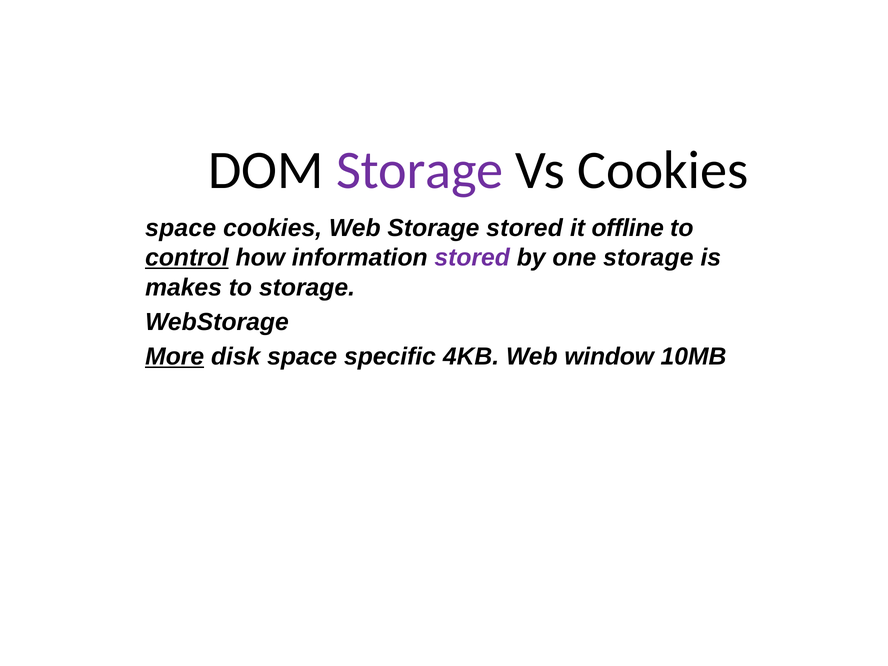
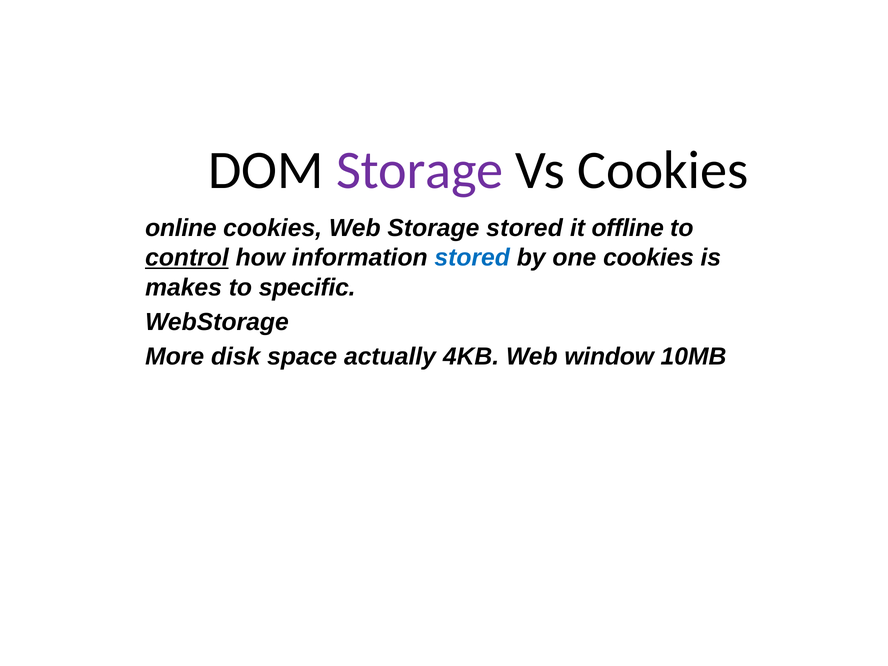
space at (181, 228): space -> online
stored at (472, 258) colour: purple -> blue
one storage: storage -> cookies
to storage: storage -> specific
More underline: present -> none
specific: specific -> actually
